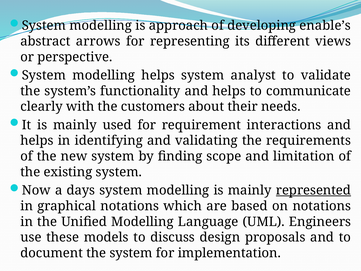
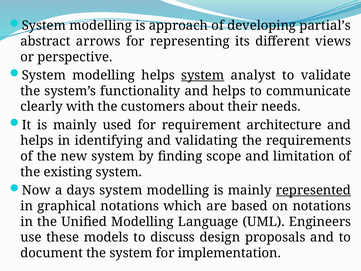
enable’s: enable’s -> partial’s
system at (203, 75) underline: none -> present
interactions: interactions -> architecture
